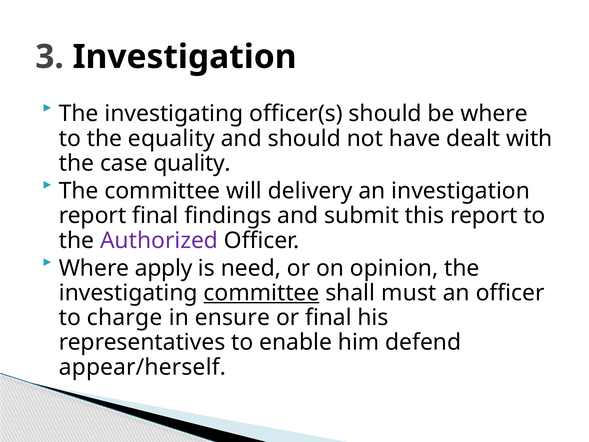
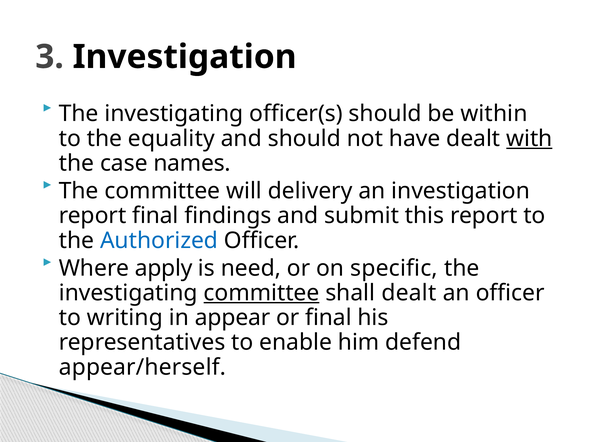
be where: where -> within
with underline: none -> present
quality: quality -> names
Authorized colour: purple -> blue
opinion: opinion -> specific
shall must: must -> dealt
charge: charge -> writing
ensure: ensure -> appear
